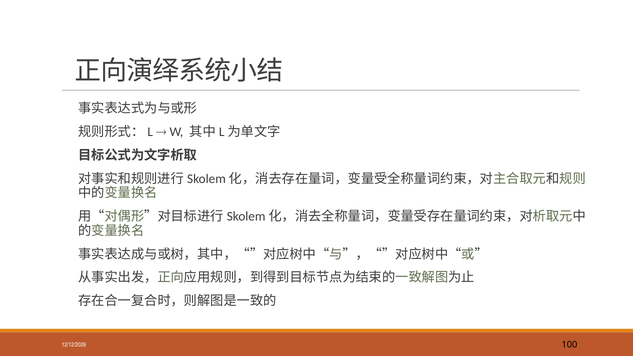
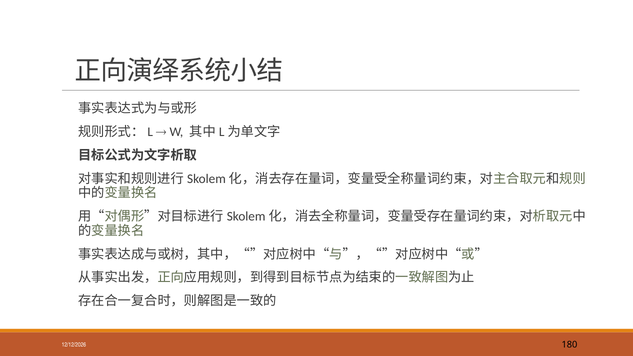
100: 100 -> 180
